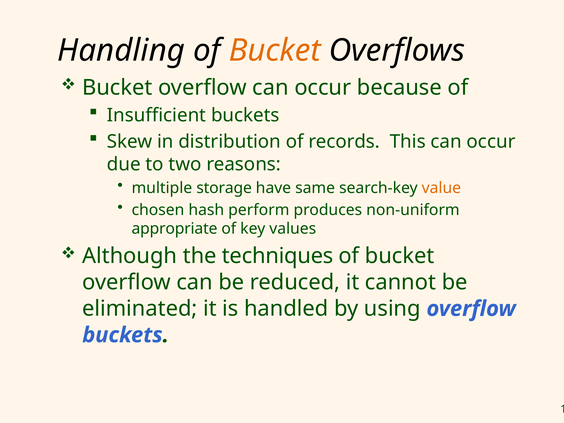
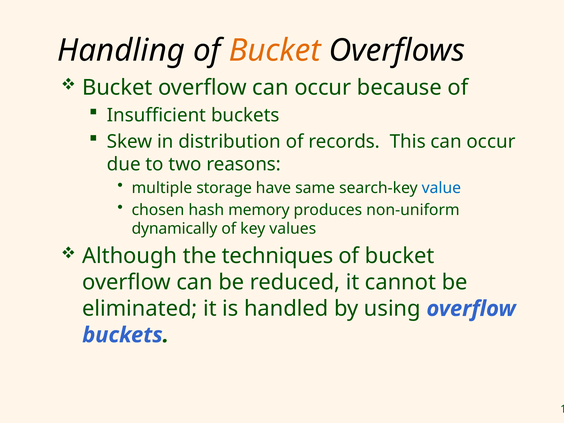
value colour: orange -> blue
perform: perform -> memory
appropriate: appropriate -> dynamically
